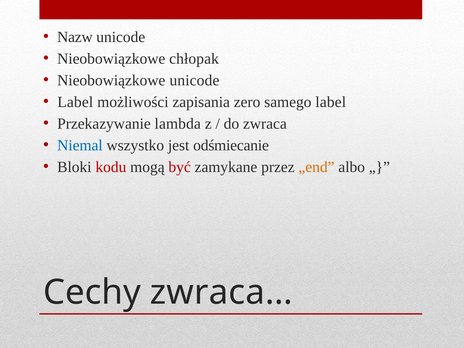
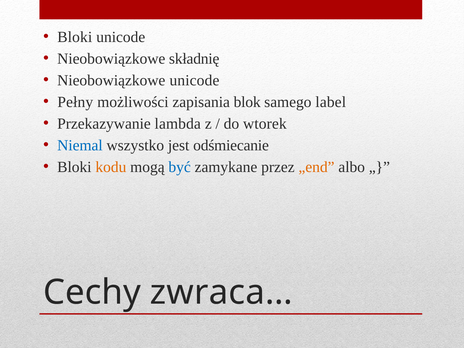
Nazw at (75, 37): Nazw -> Bloki
chłopak: chłopak -> składnię
Label at (75, 102): Label -> Pełny
zero: zero -> blok
zwraca: zwraca -> wtorek
kodu colour: red -> orange
być colour: red -> blue
